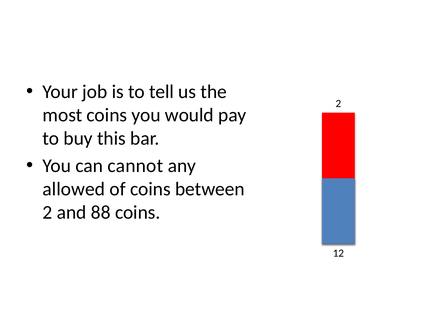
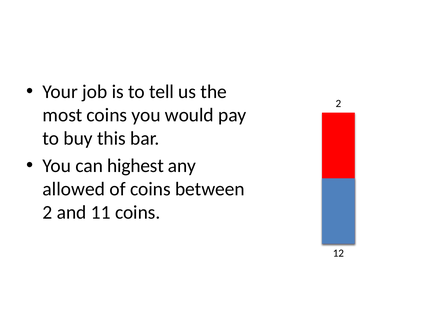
cannot: cannot -> highest
88: 88 -> 11
